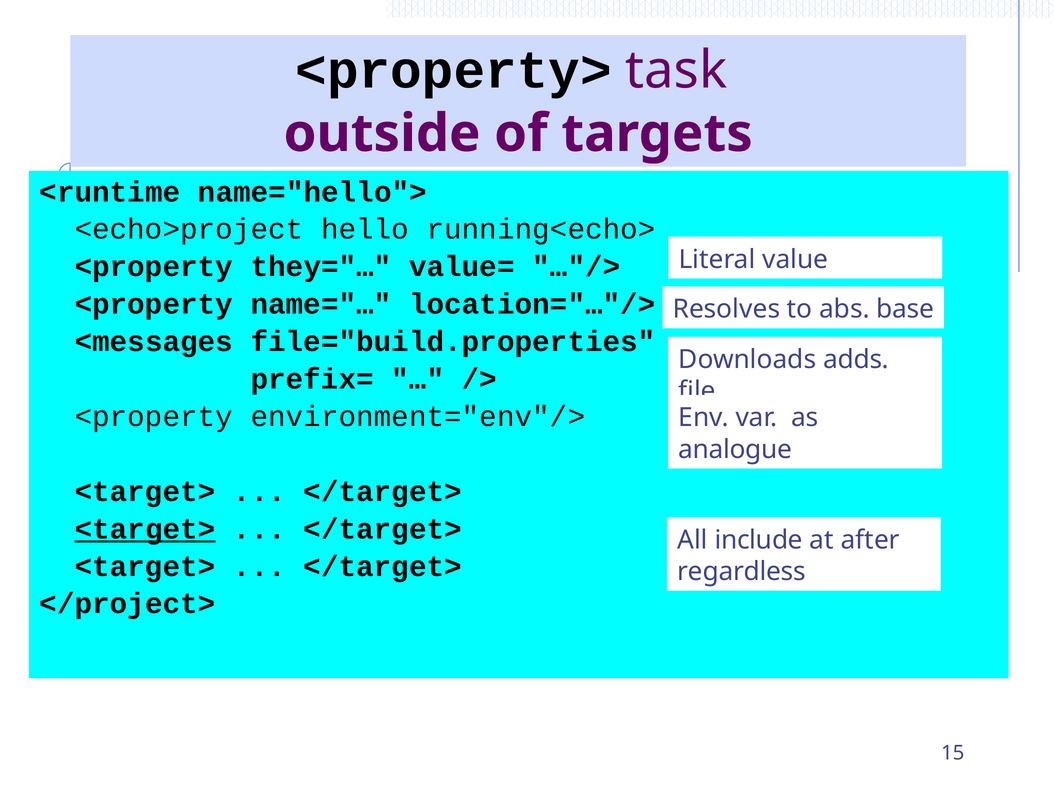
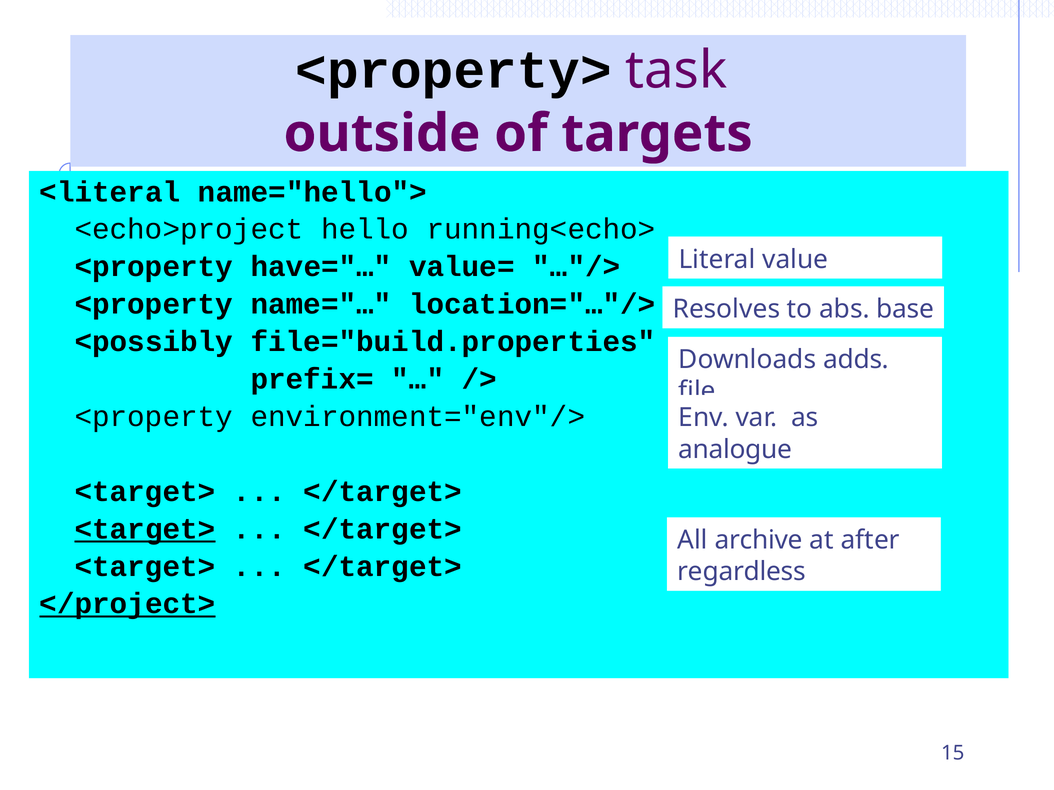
<runtime: <runtime -> <literal
they="…: they="… -> have="…
<messages: <messages -> <possibly
include: include -> archive
</project> underline: none -> present
